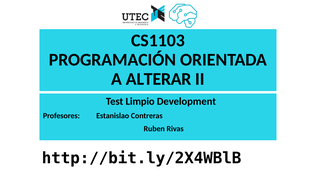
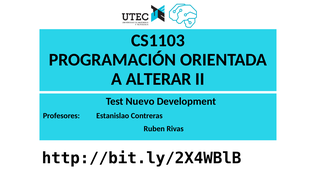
Limpio: Limpio -> Nuevo
